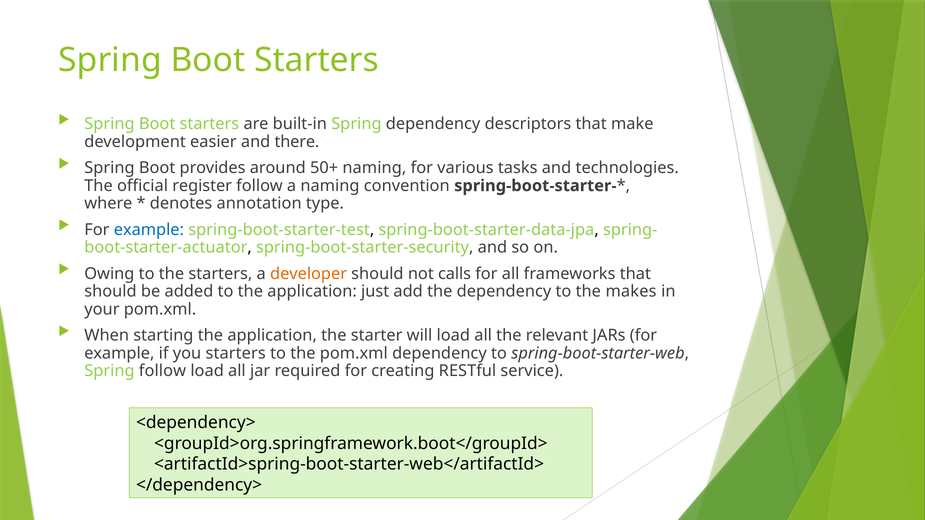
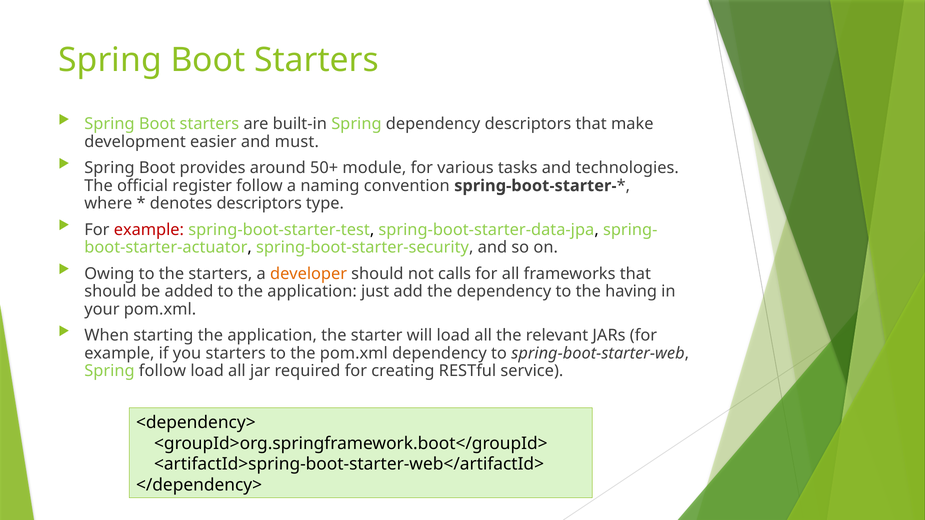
there: there -> must
50+ naming: naming -> module
denotes annotation: annotation -> descriptors
example at (149, 230) colour: blue -> red
makes: makes -> having
